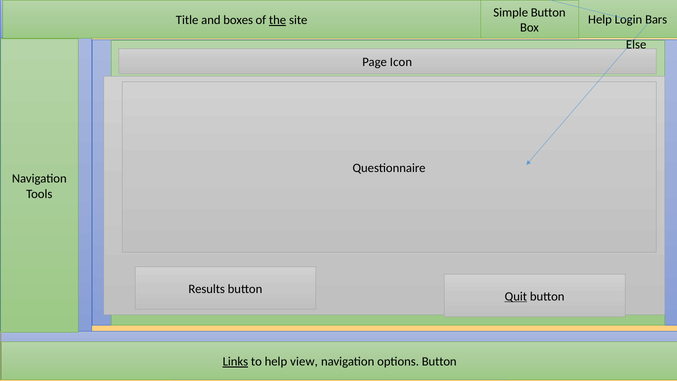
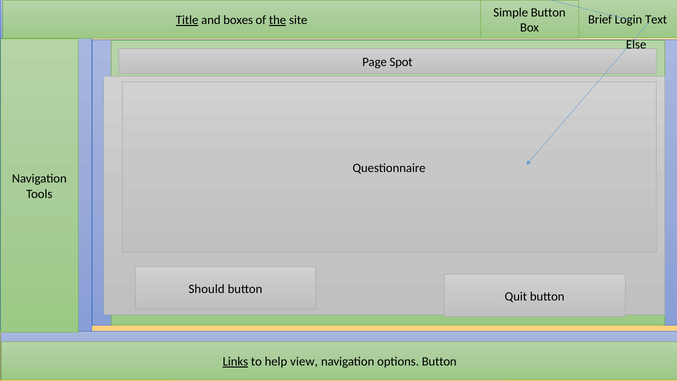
Help at (600, 20): Help -> Brief
Bars: Bars -> Text
Title underline: none -> present
Icon: Icon -> Spot
Results: Results -> Should
Quit underline: present -> none
